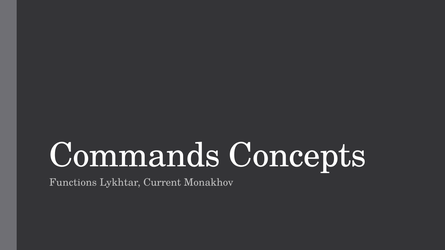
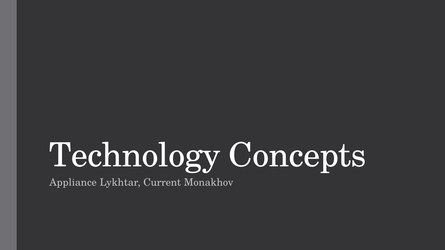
Commands: Commands -> Technology
Functions: Functions -> Appliance
